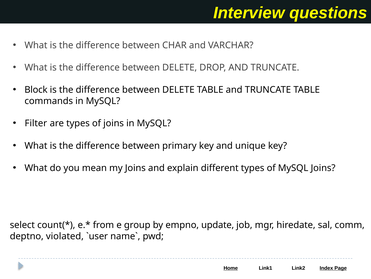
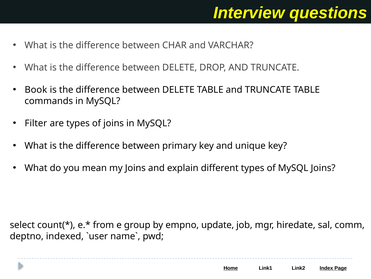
Block: Block -> Book
violated: violated -> indexed
